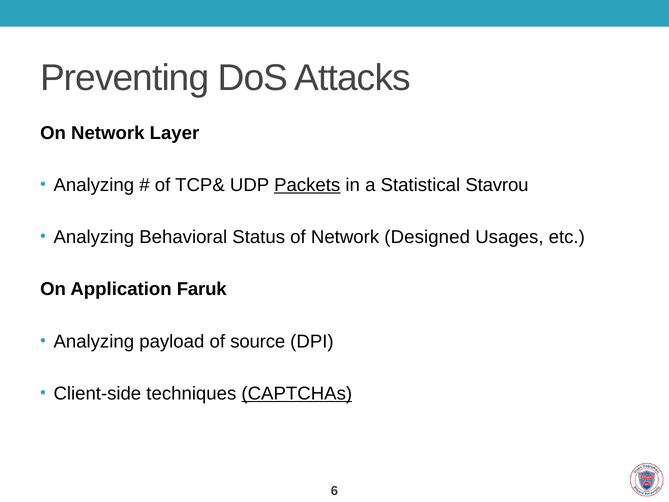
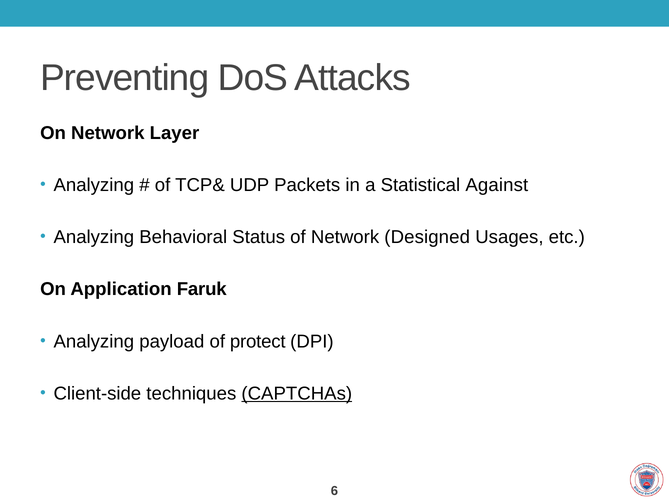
Packets underline: present -> none
Stavrou: Stavrou -> Against
source: source -> protect
